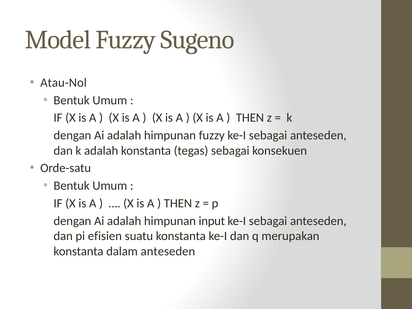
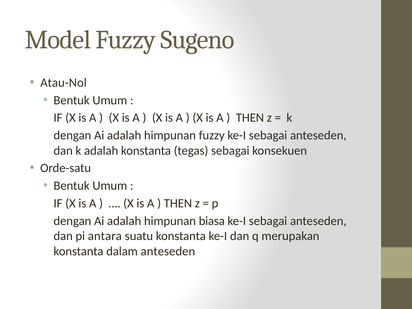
input: input -> biasa
efisien: efisien -> antara
